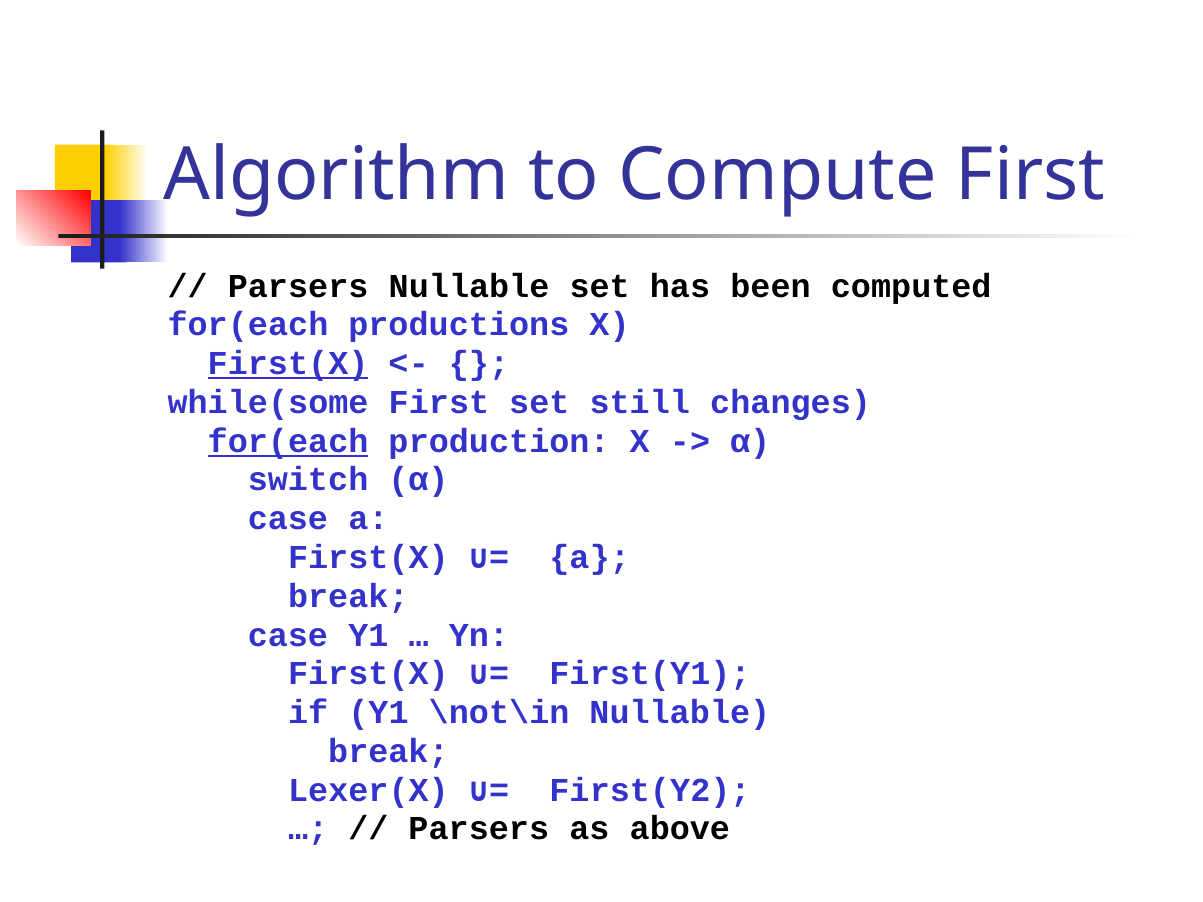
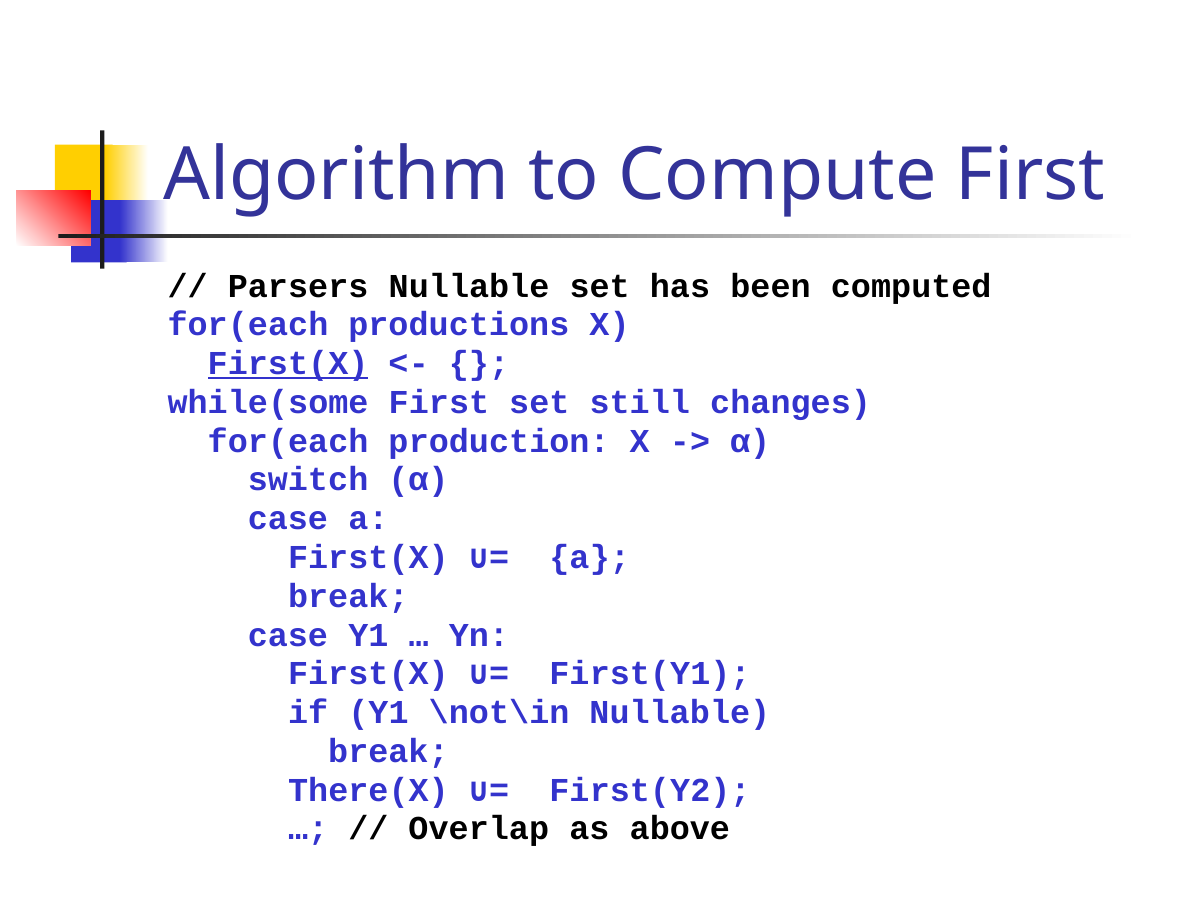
for(each at (288, 441) underline: present -> none
Lexer(X: Lexer(X -> There(X
Parsers at (479, 829): Parsers -> Overlap
